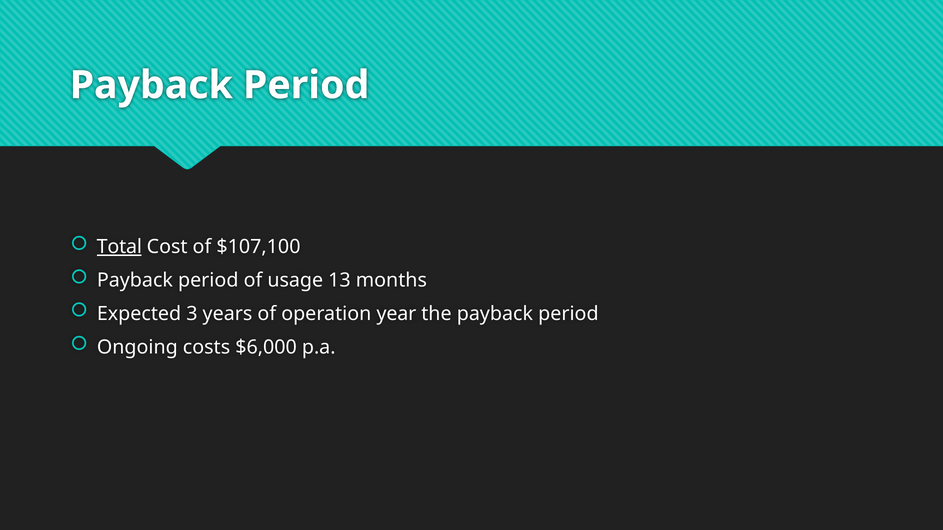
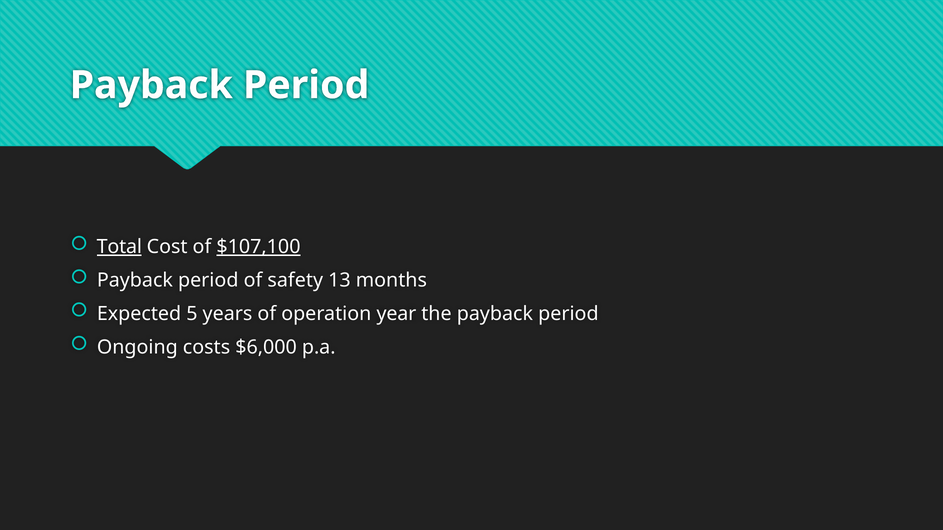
$107,100 underline: none -> present
usage: usage -> safety
3: 3 -> 5
